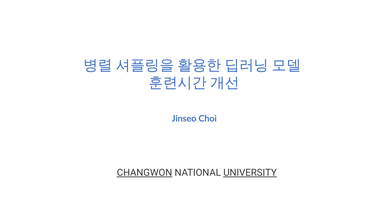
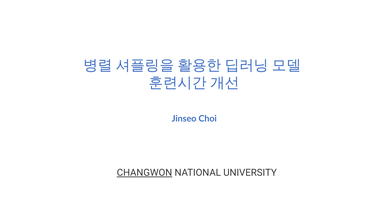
UNIVERSITY underline: present -> none
